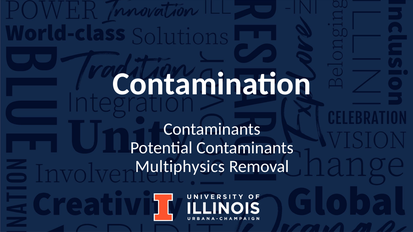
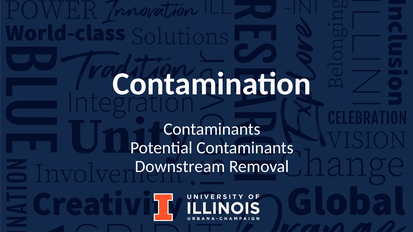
Multiphysics: Multiphysics -> Downstream
